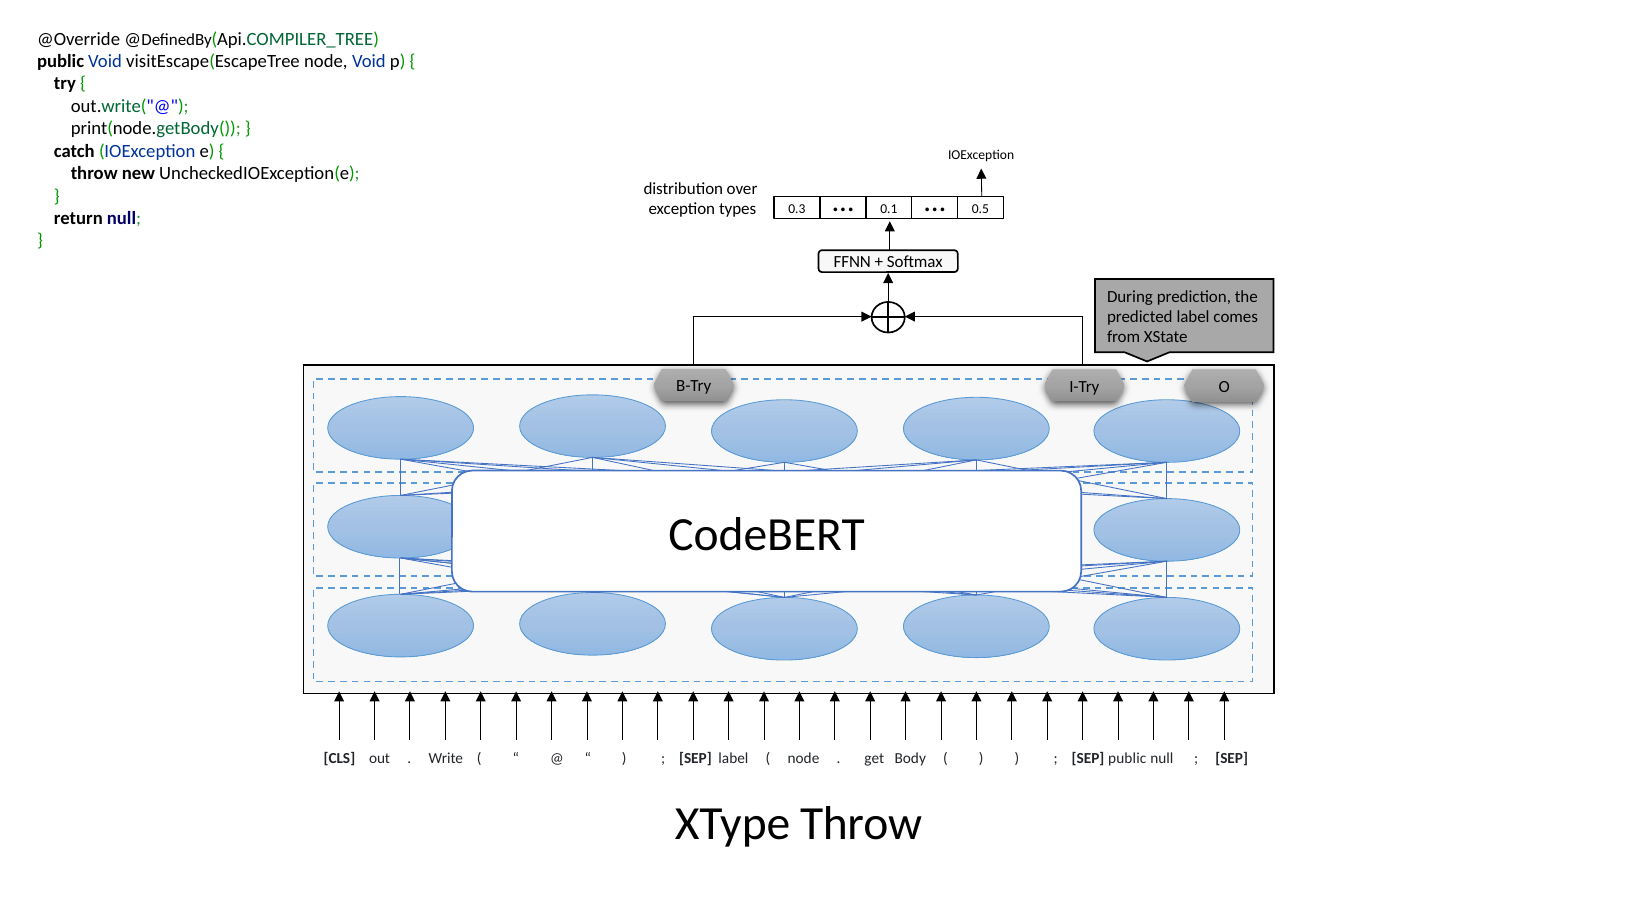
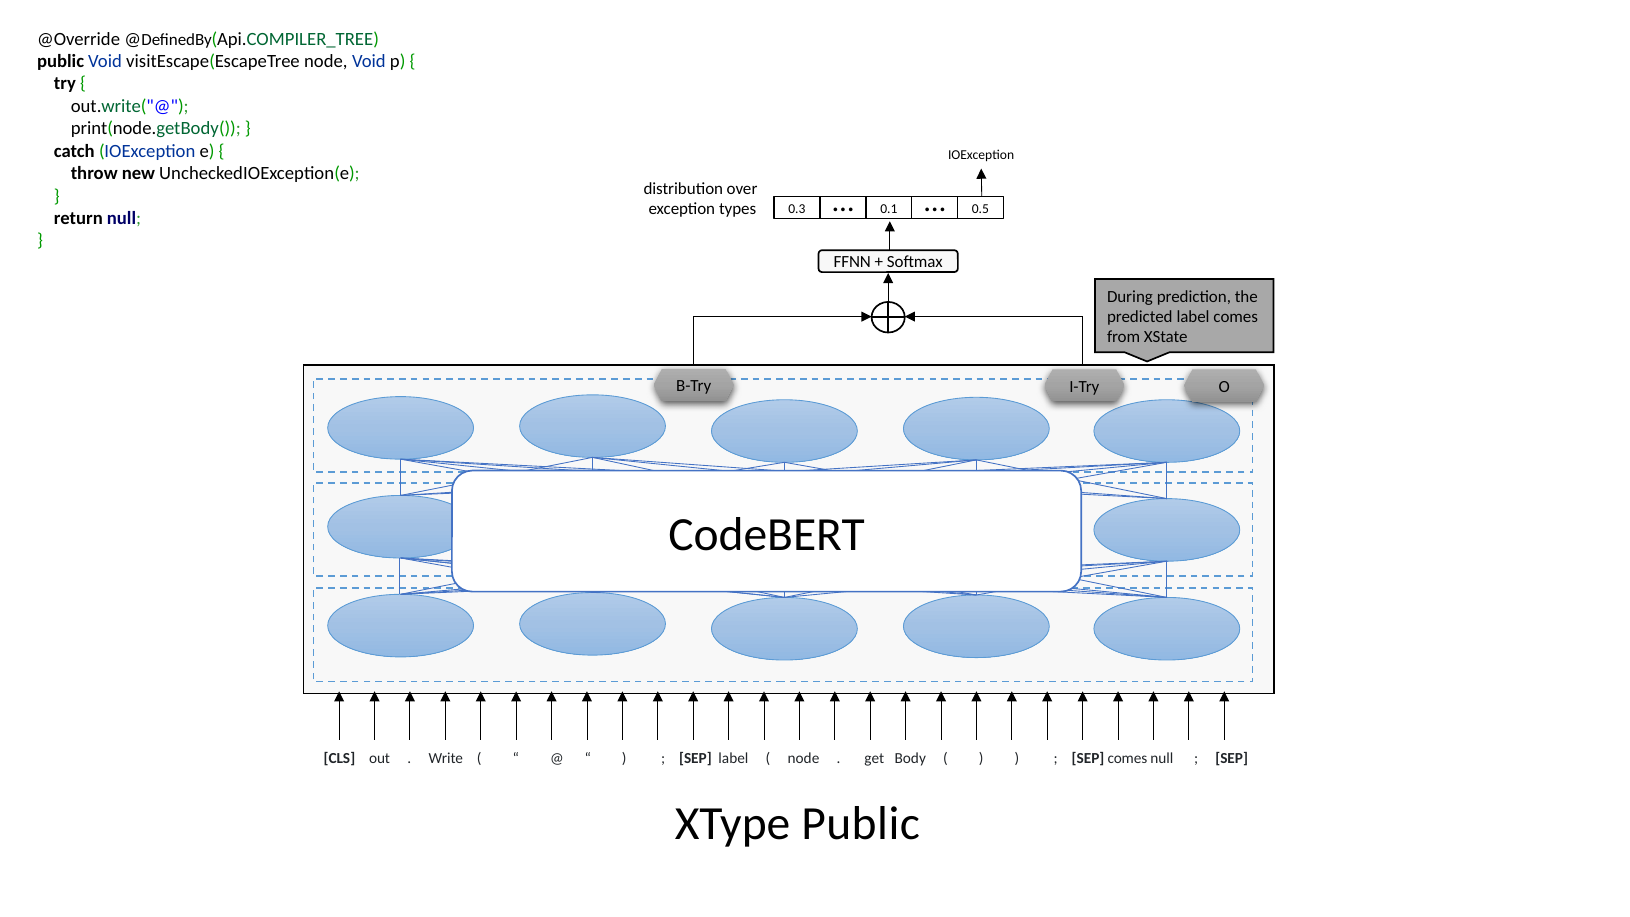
SEP public: public -> comes
XType Throw: Throw -> Public
